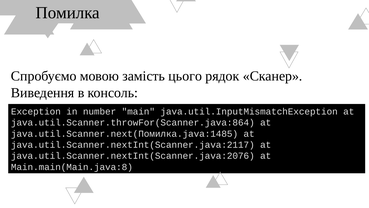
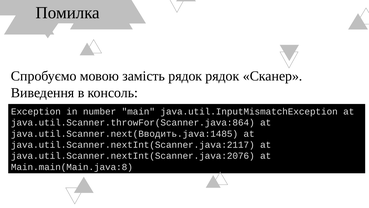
замість цього: цього -> рядок
java.util.Scanner.next(Помилка.java:1485: java.util.Scanner.next(Помилка.java:1485 -> java.util.Scanner.next(Вводить.java:1485
